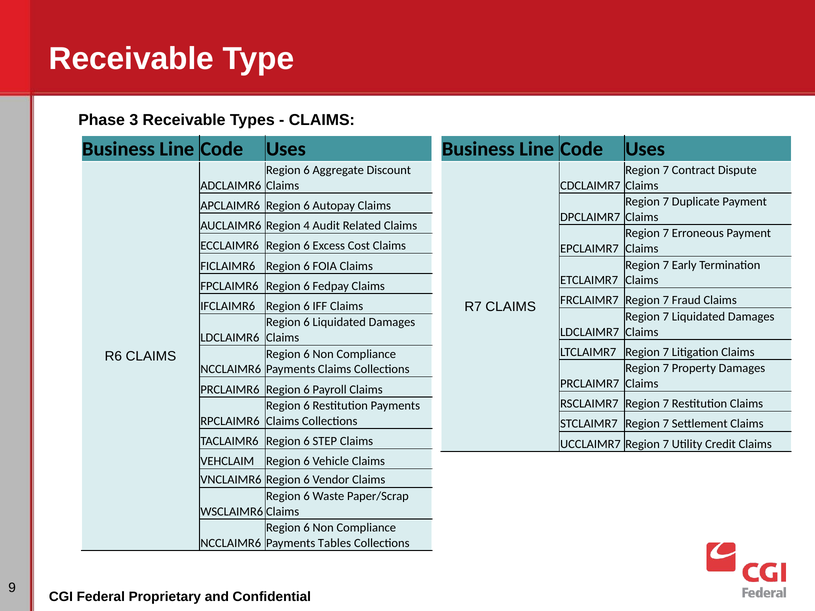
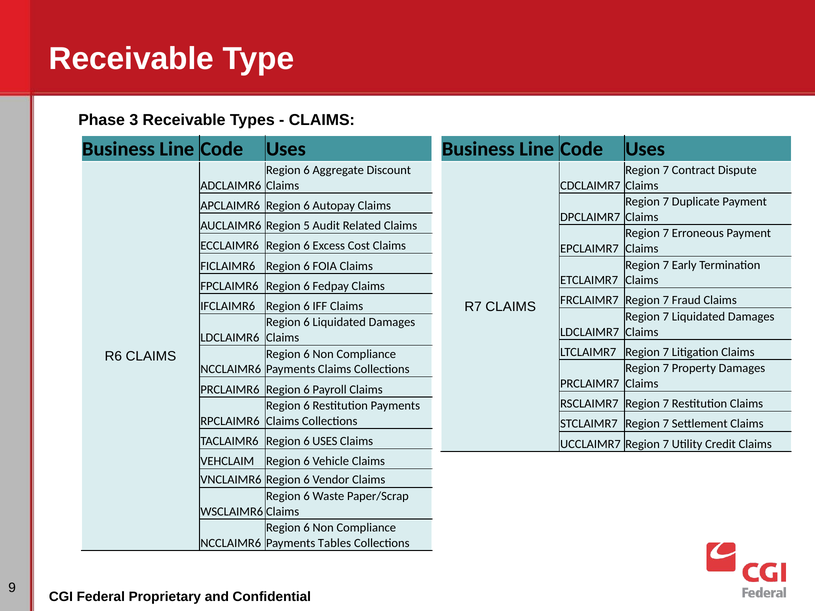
4: 4 -> 5
6 STEP: STEP -> USES
